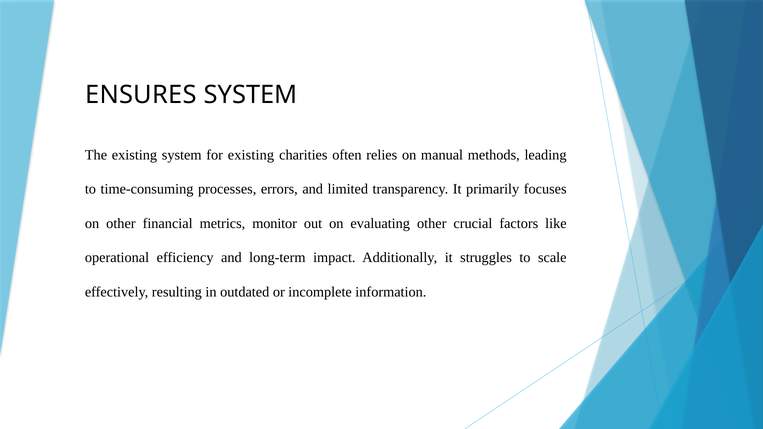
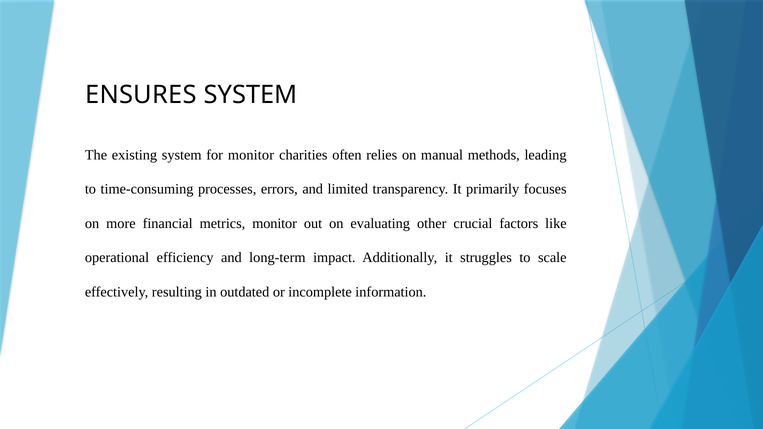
for existing: existing -> monitor
on other: other -> more
